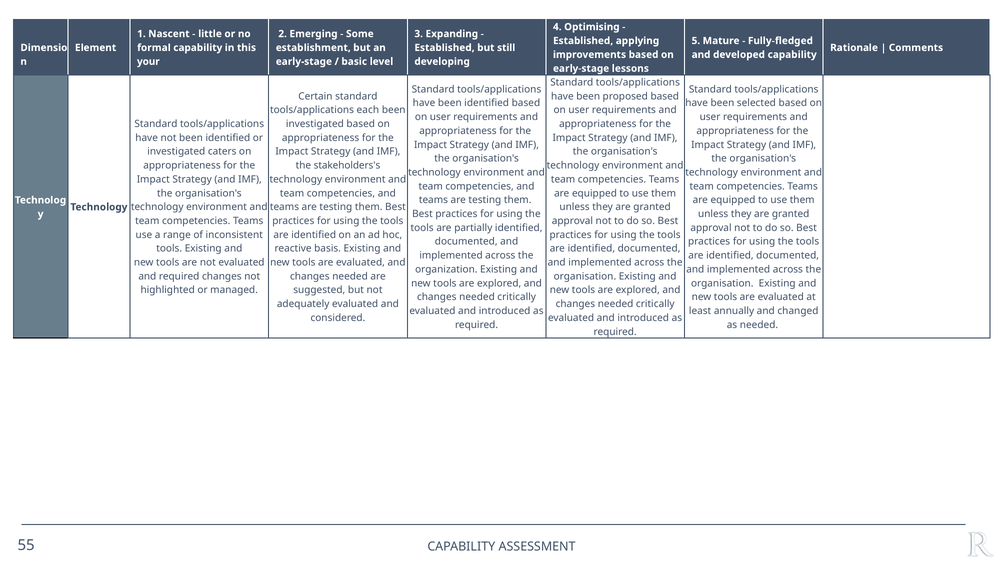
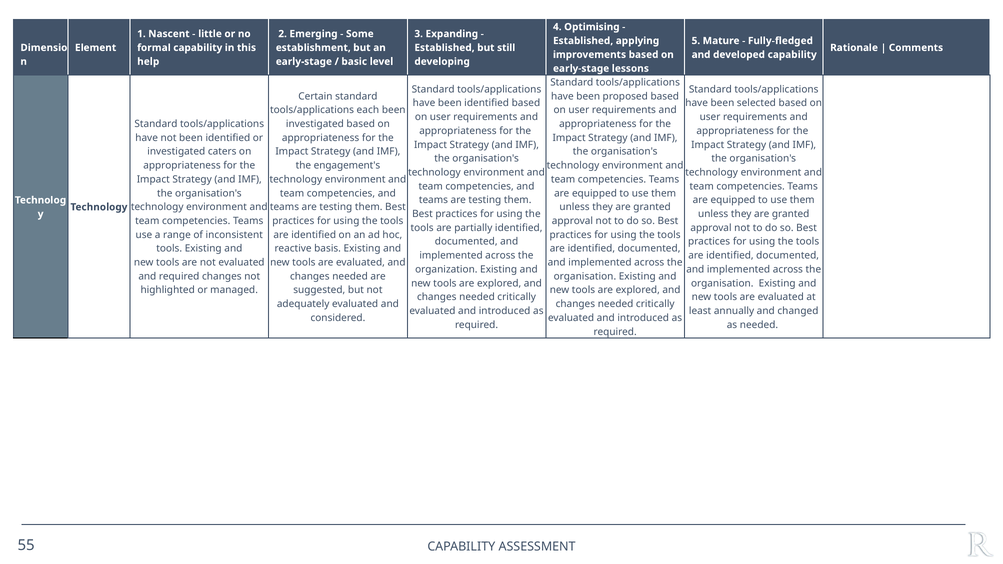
your: your -> help
stakeholders's: stakeholders's -> engagement's
